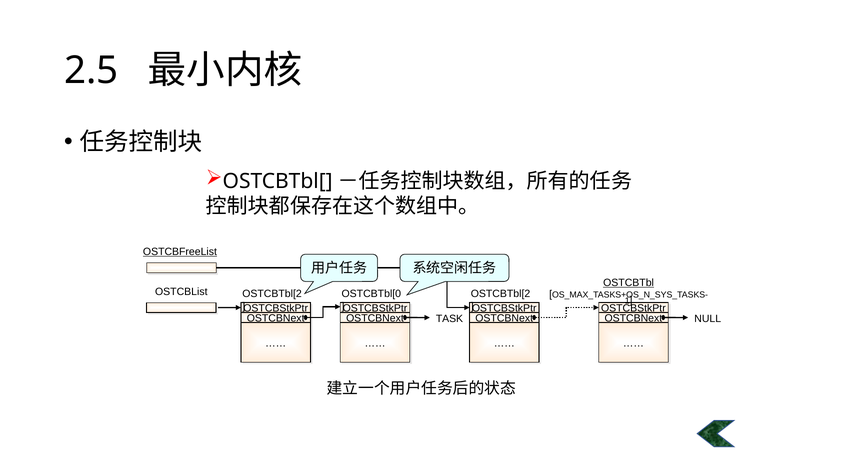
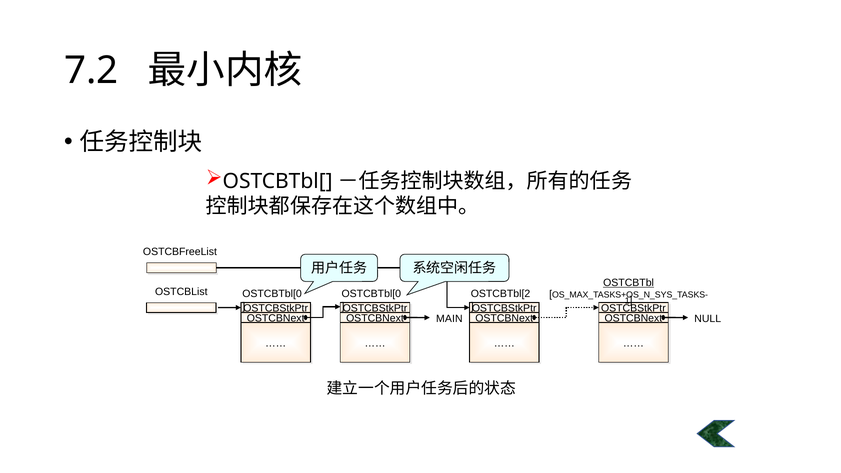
2.5: 2.5 -> 7.2
OSTCBFreeList underline: present -> none
OSTCBTbl[2 at (272, 294): OSTCBTbl[2 -> OSTCBTbl[0
TASK: TASK -> MAIN
